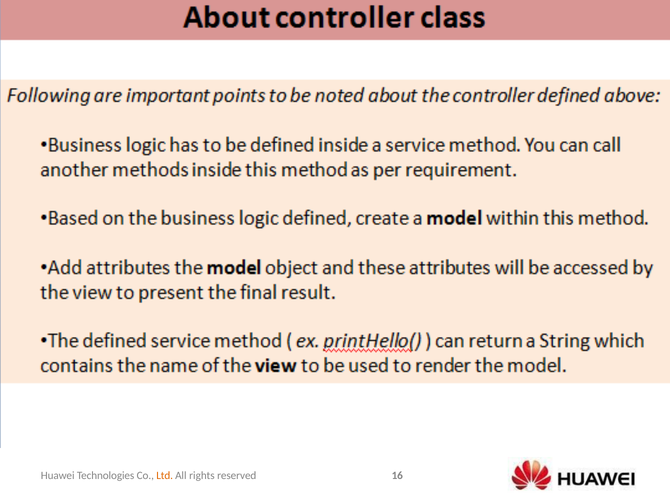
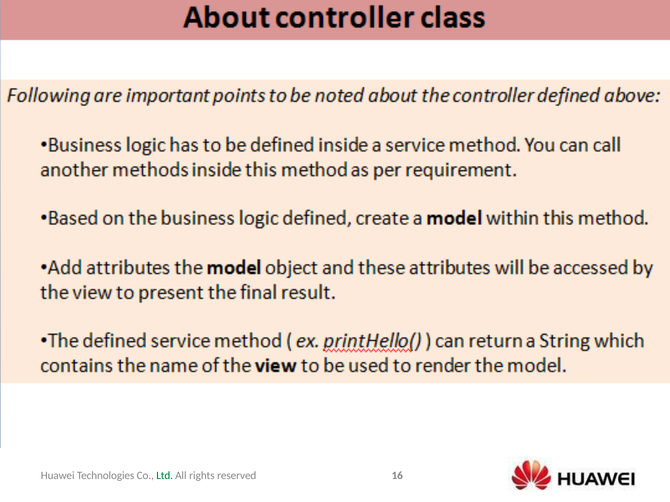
Ltd colour: orange -> green
